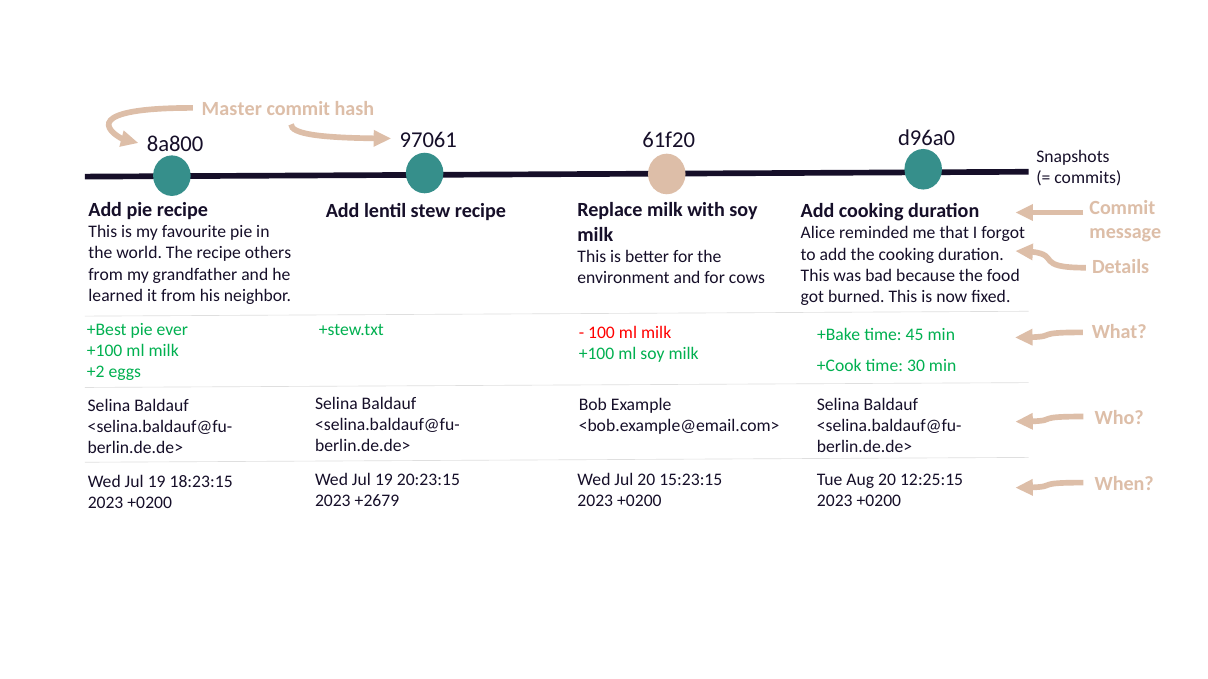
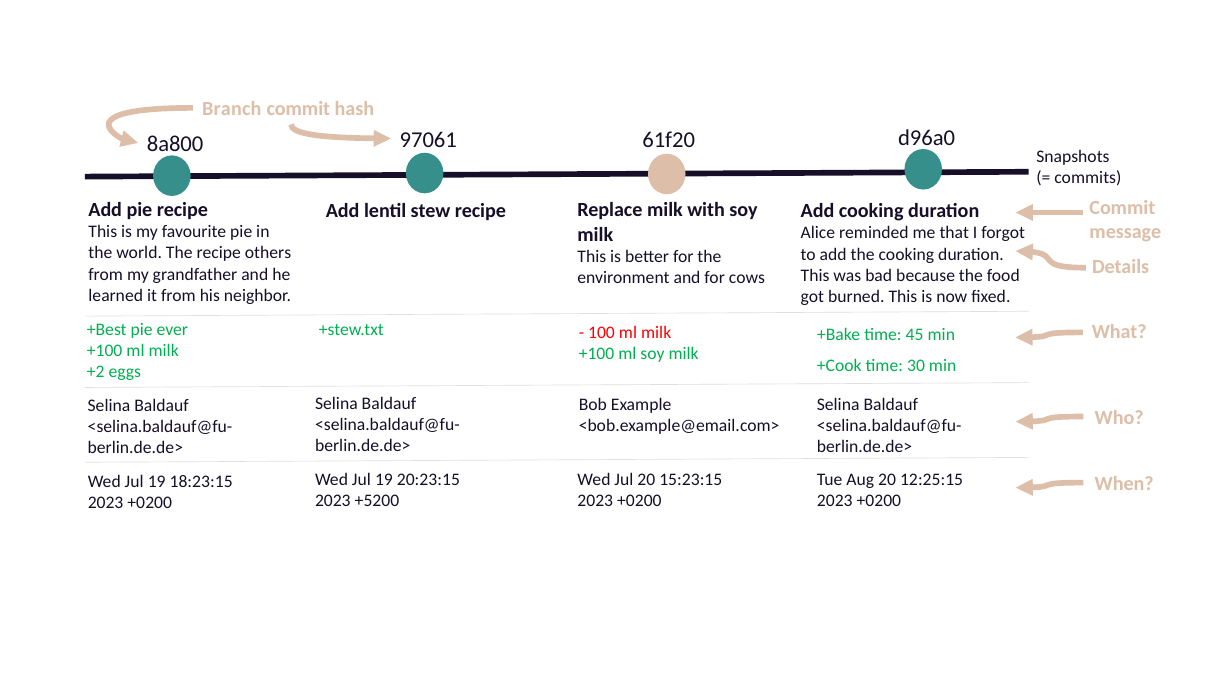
Master: Master -> Branch
+2679: +2679 -> +5200
